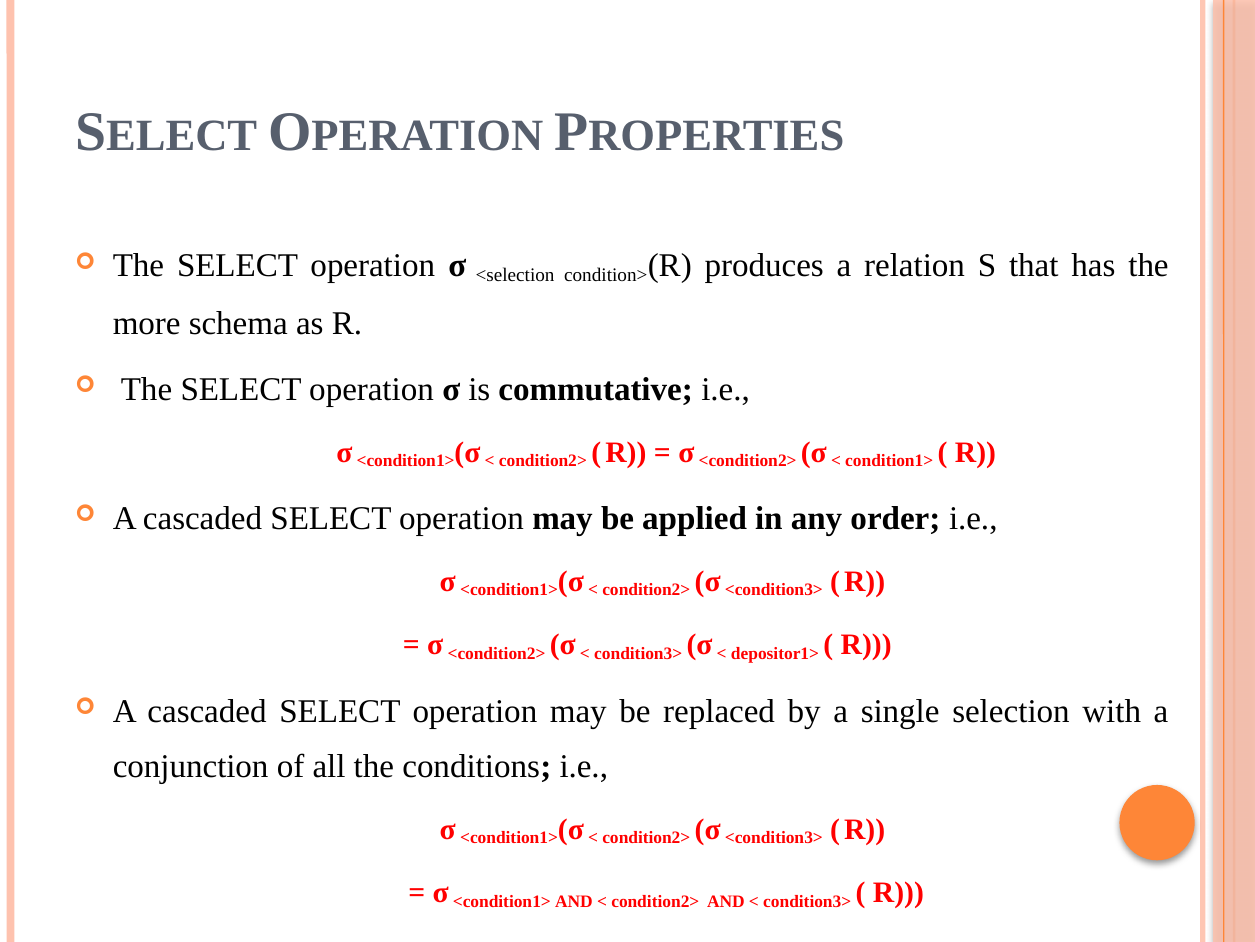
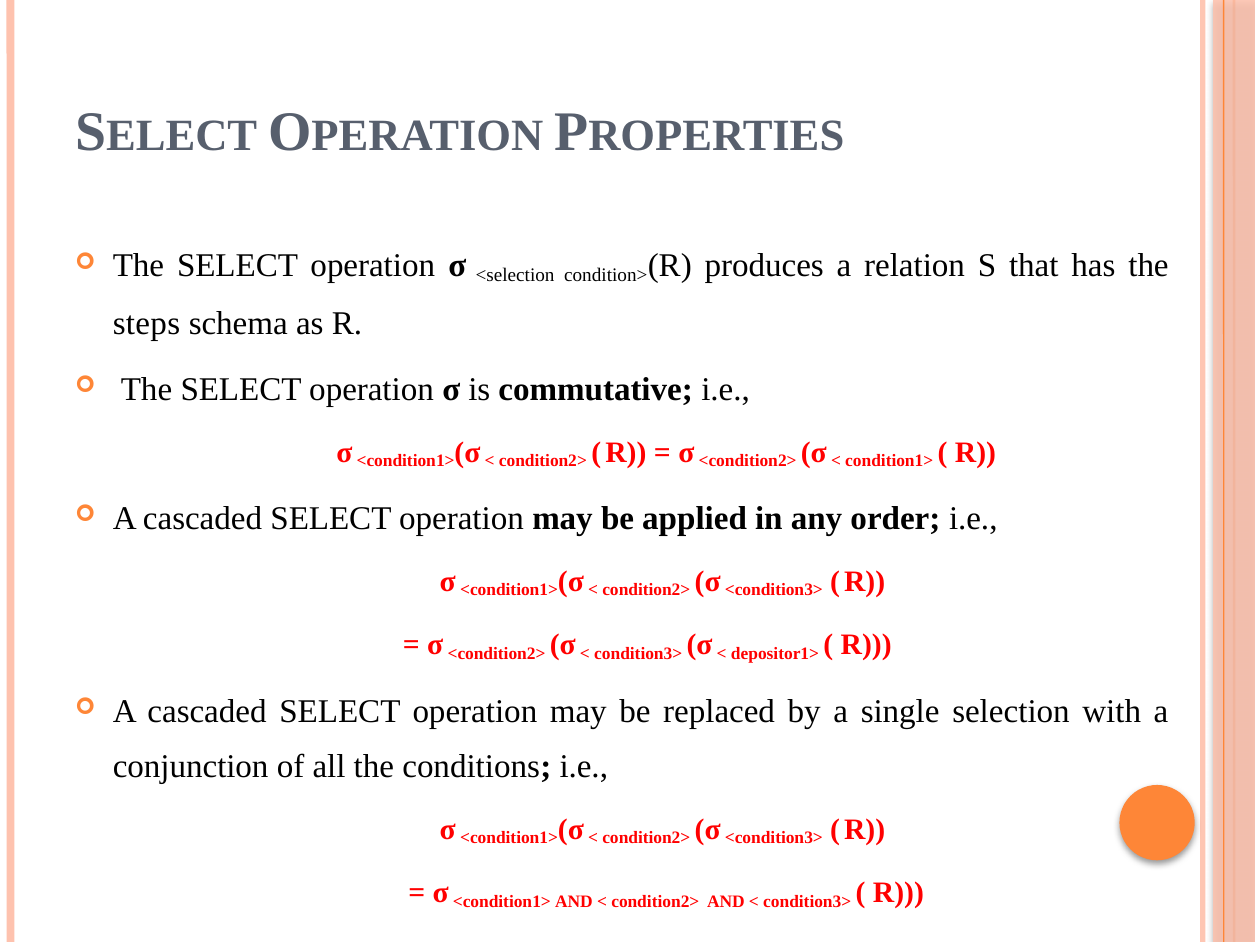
more: more -> steps
